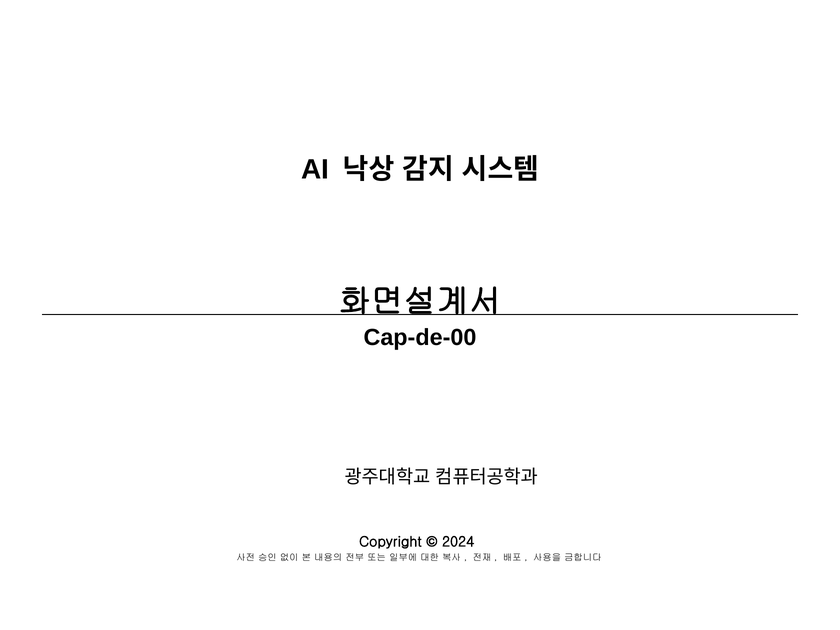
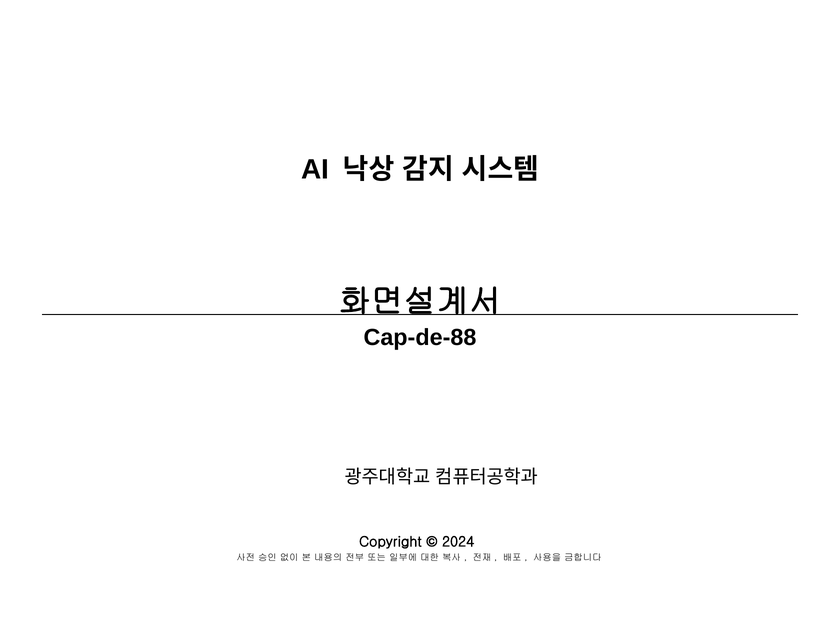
Cap-de-00: Cap-de-00 -> Cap-de-88
